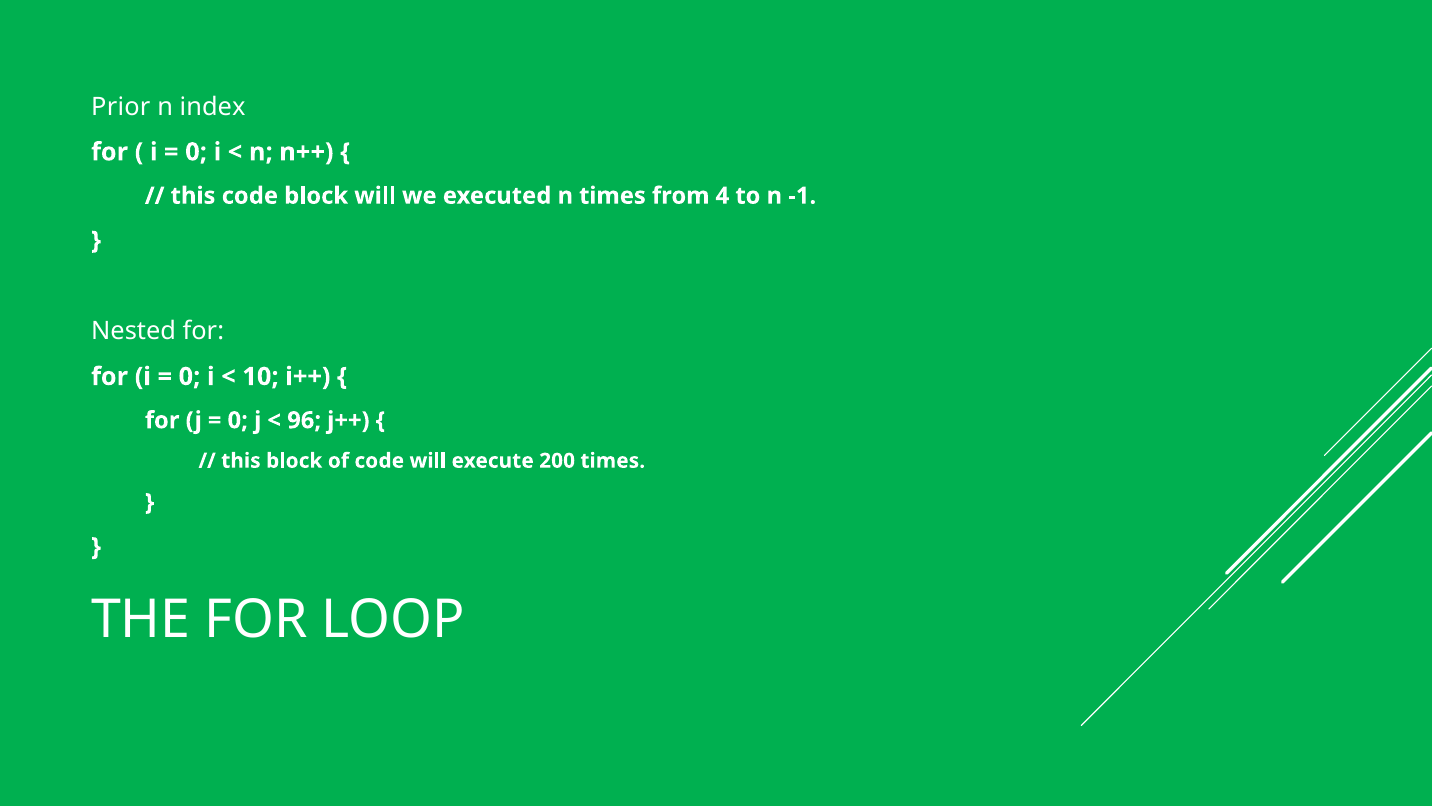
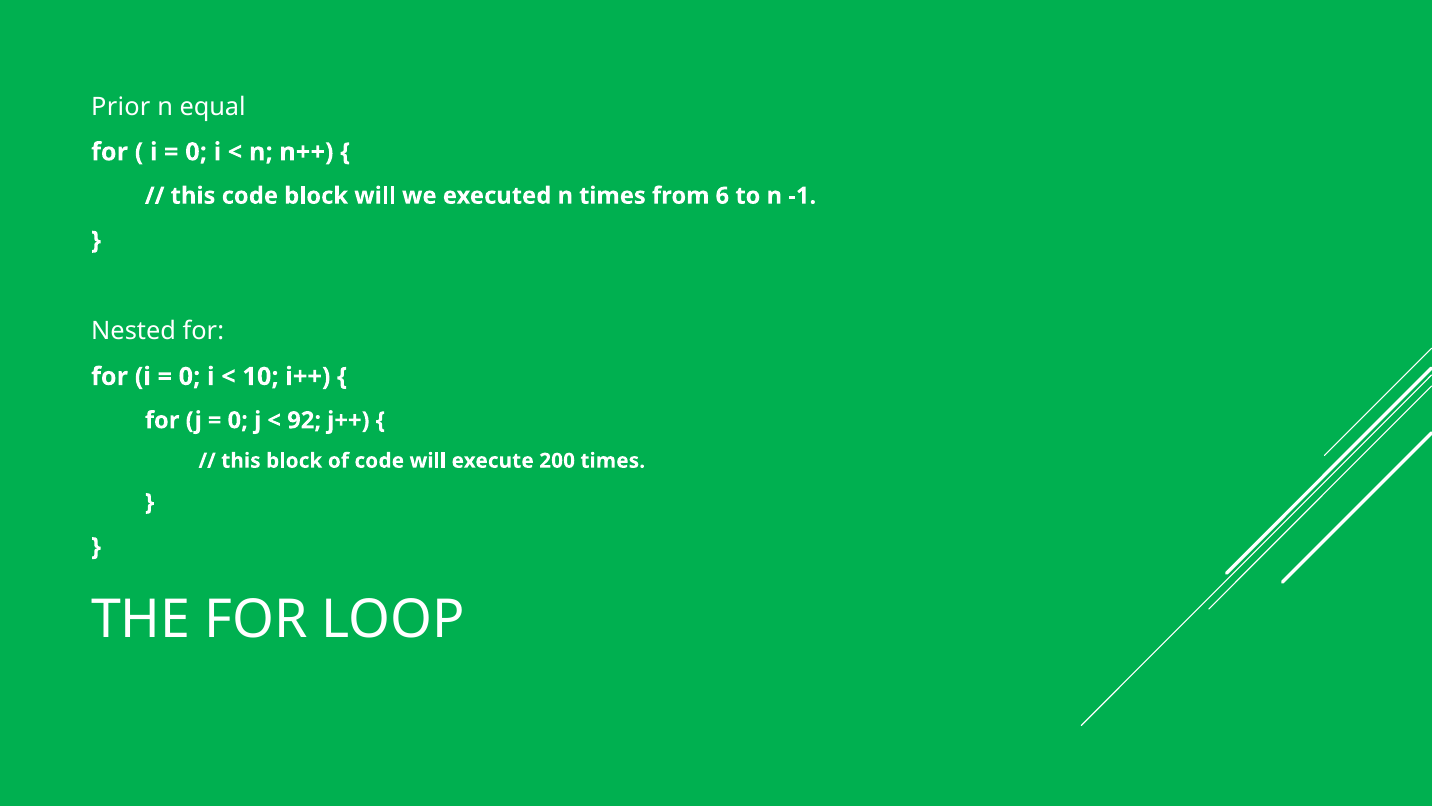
index: index -> equal
4: 4 -> 6
96: 96 -> 92
